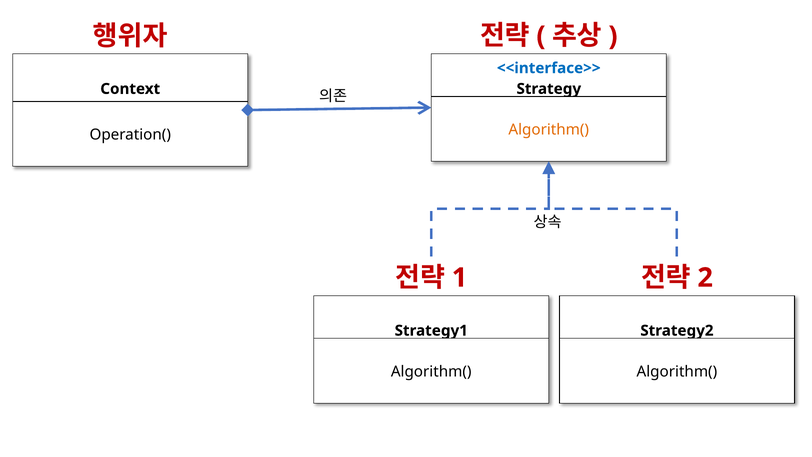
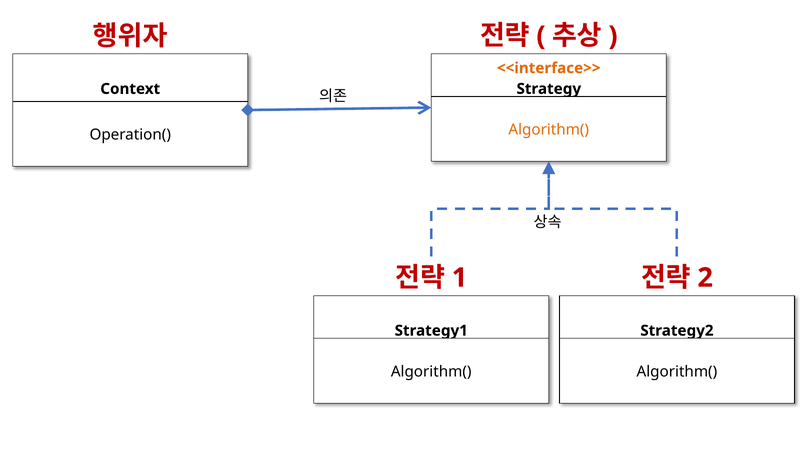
<<interface>> colour: blue -> orange
